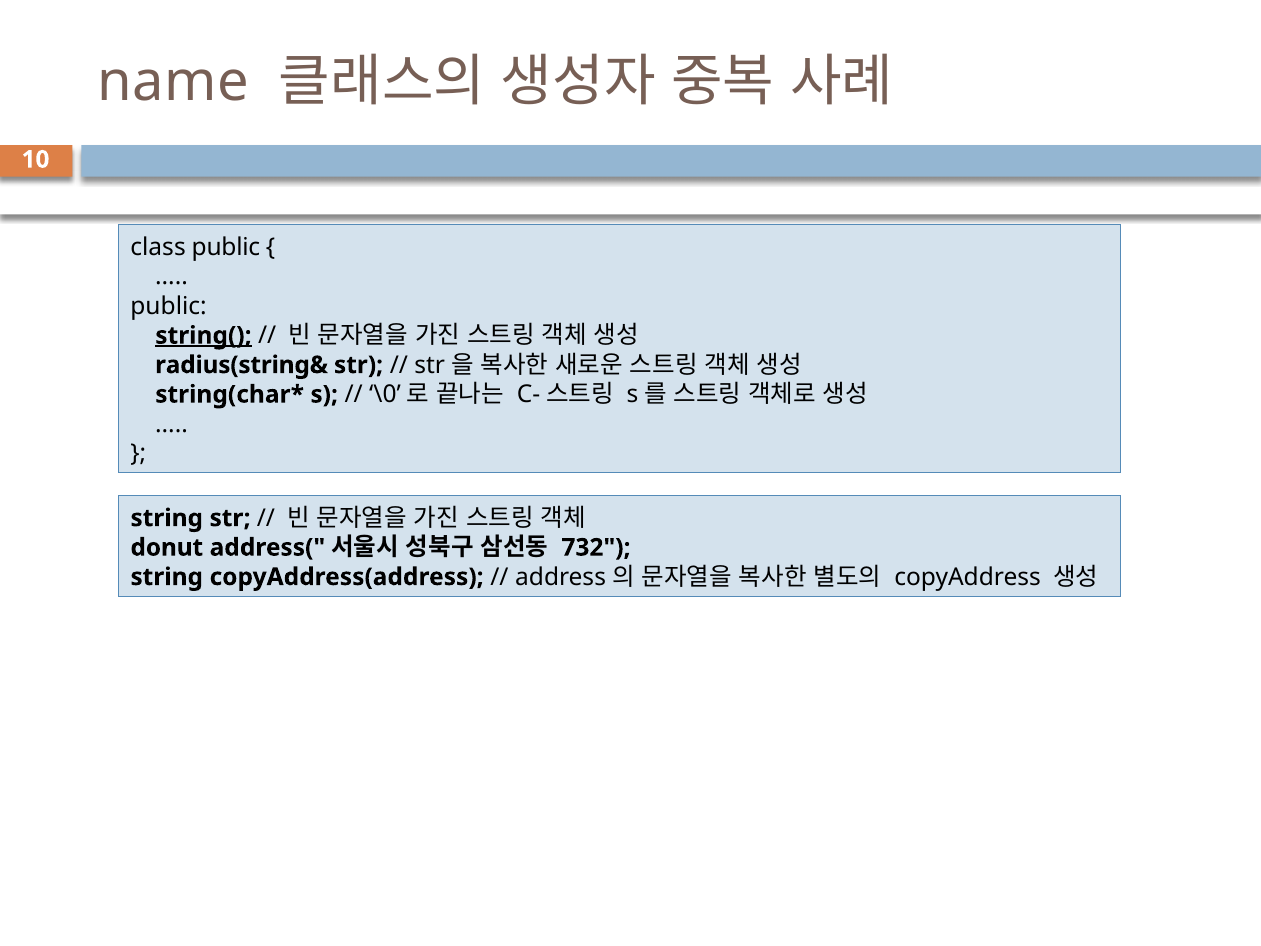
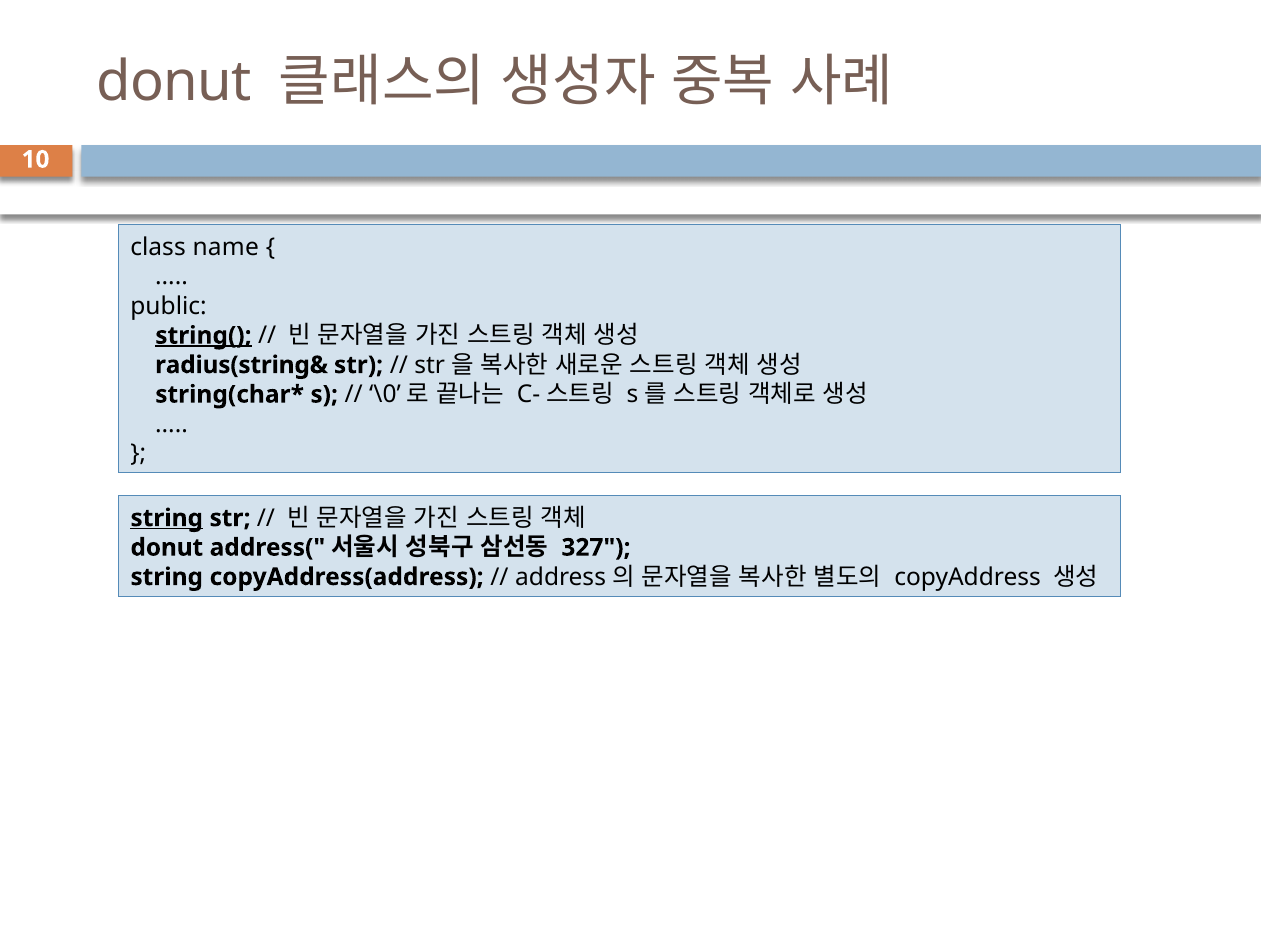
name at (173, 82): name -> donut
class public: public -> name
string at (167, 518) underline: none -> present
732: 732 -> 327
